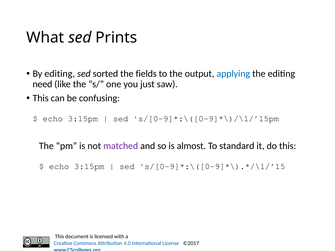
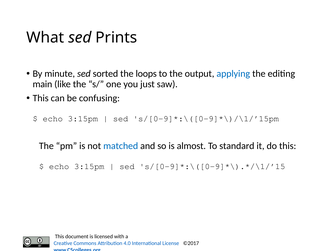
By editing: editing -> minute
fields: fields -> loops
need: need -> main
matched colour: purple -> blue
